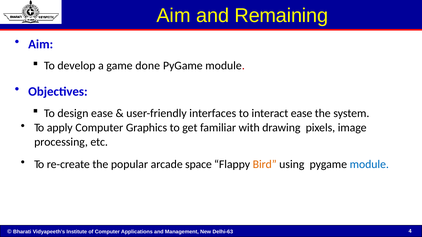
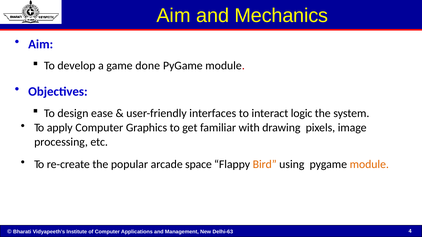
Remaining: Remaining -> Mechanics
interact ease: ease -> logic
module at (369, 164) colour: blue -> orange
